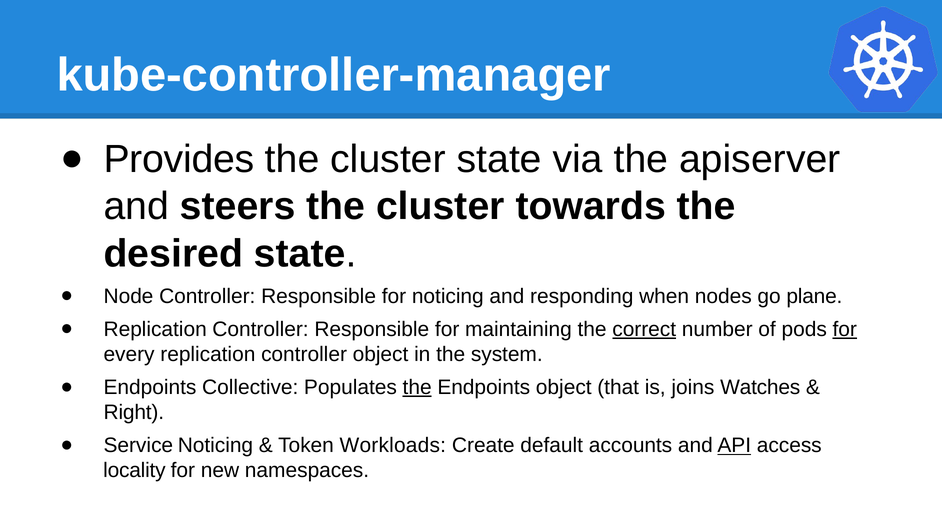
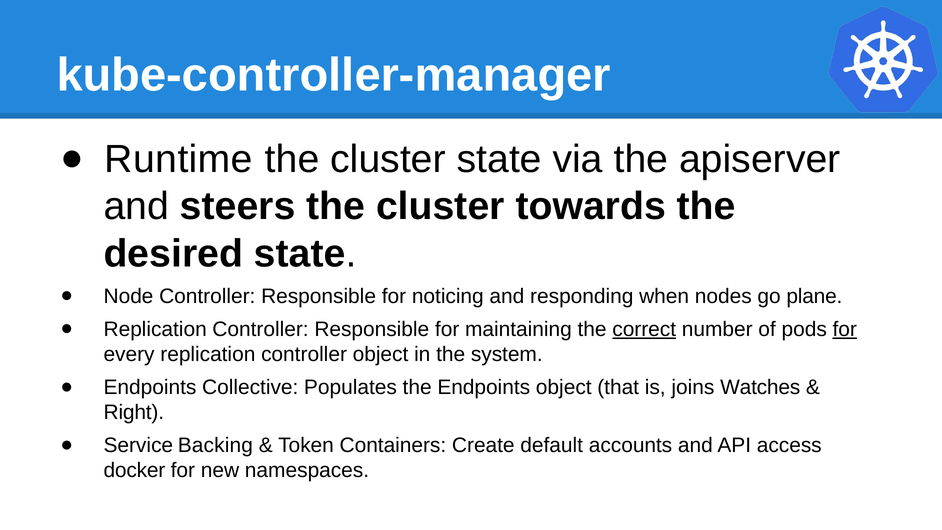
Provides: Provides -> Runtime
the at (417, 387) underline: present -> none
Service Noticing: Noticing -> Backing
Workloads: Workloads -> Containers
API underline: present -> none
locality: locality -> docker
